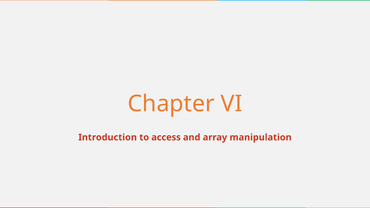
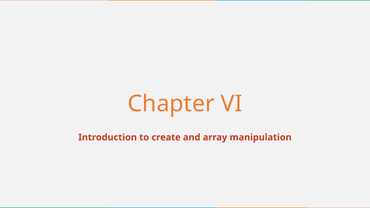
access: access -> create
